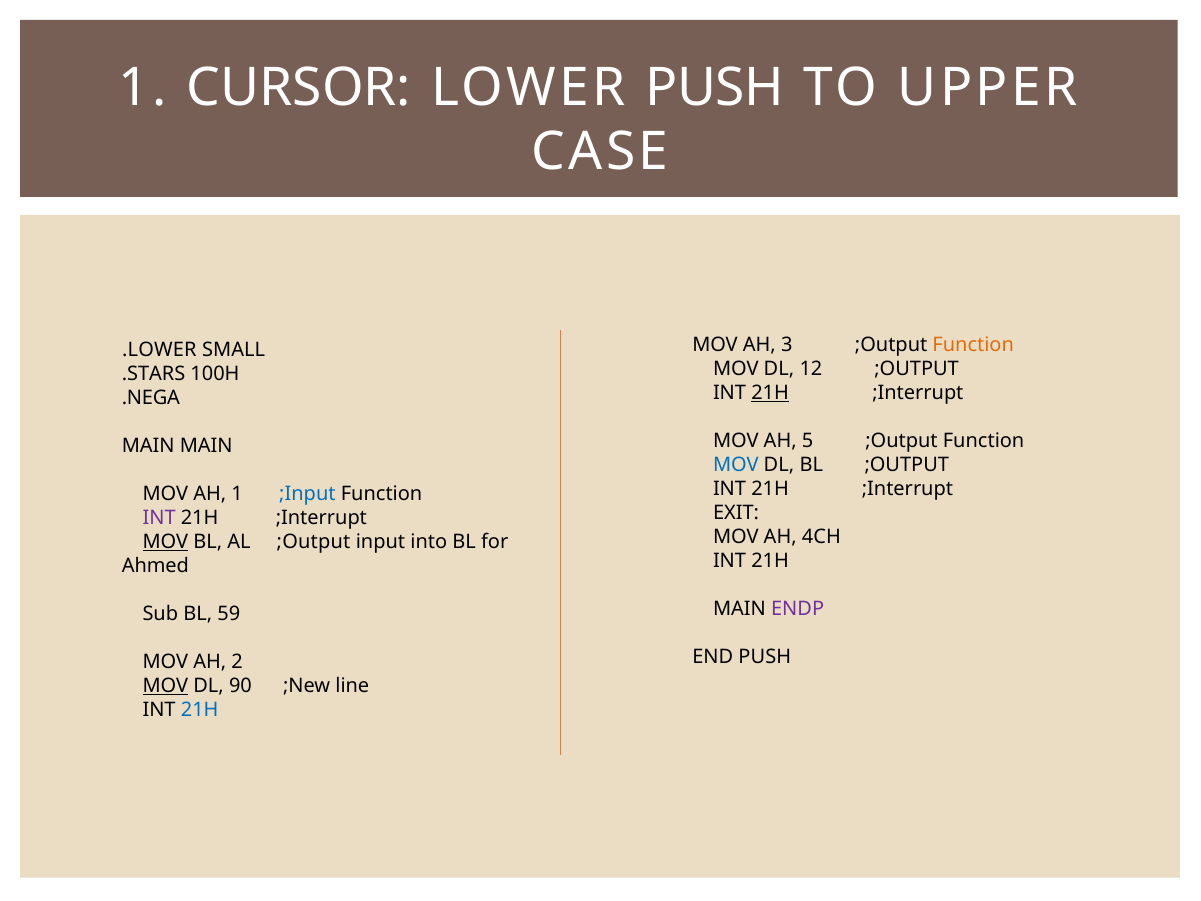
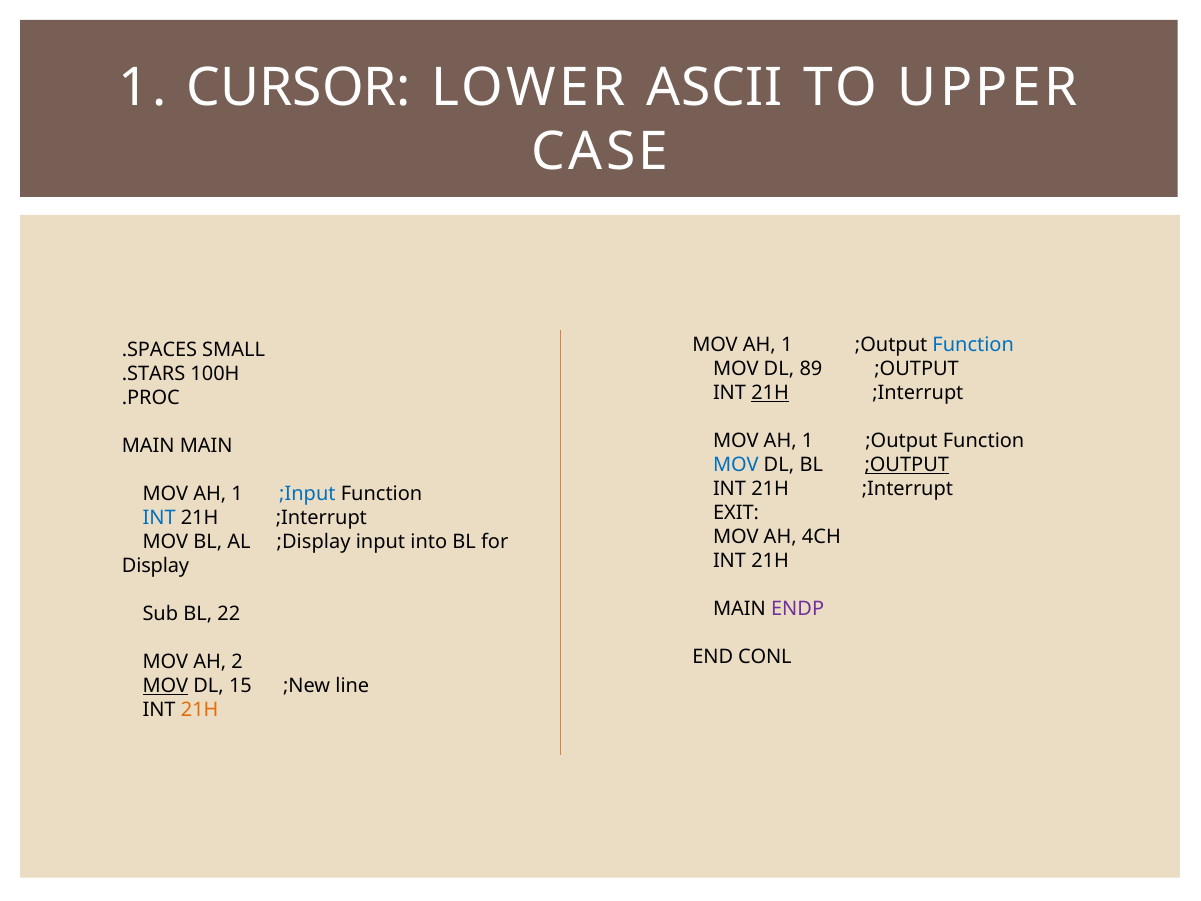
LOWER PUSH: PUSH -> ASCII
3 at (787, 345): 3 -> 1
Function at (973, 345) colour: orange -> blue
.LOWER: .LOWER -> .SPACES
12: 12 -> 89
.NEGA: .NEGA -> .PROC
5 at (808, 441): 5 -> 1
;OUTPUT at (907, 465) underline: none -> present
INT at (159, 518) colour: purple -> blue
MOV at (165, 542) underline: present -> none
AL ;Output: ;Output -> ;Display
Ahmed: Ahmed -> Display
59: 59 -> 22
END PUSH: PUSH -> CONL
90: 90 -> 15
21H at (200, 710) colour: blue -> orange
